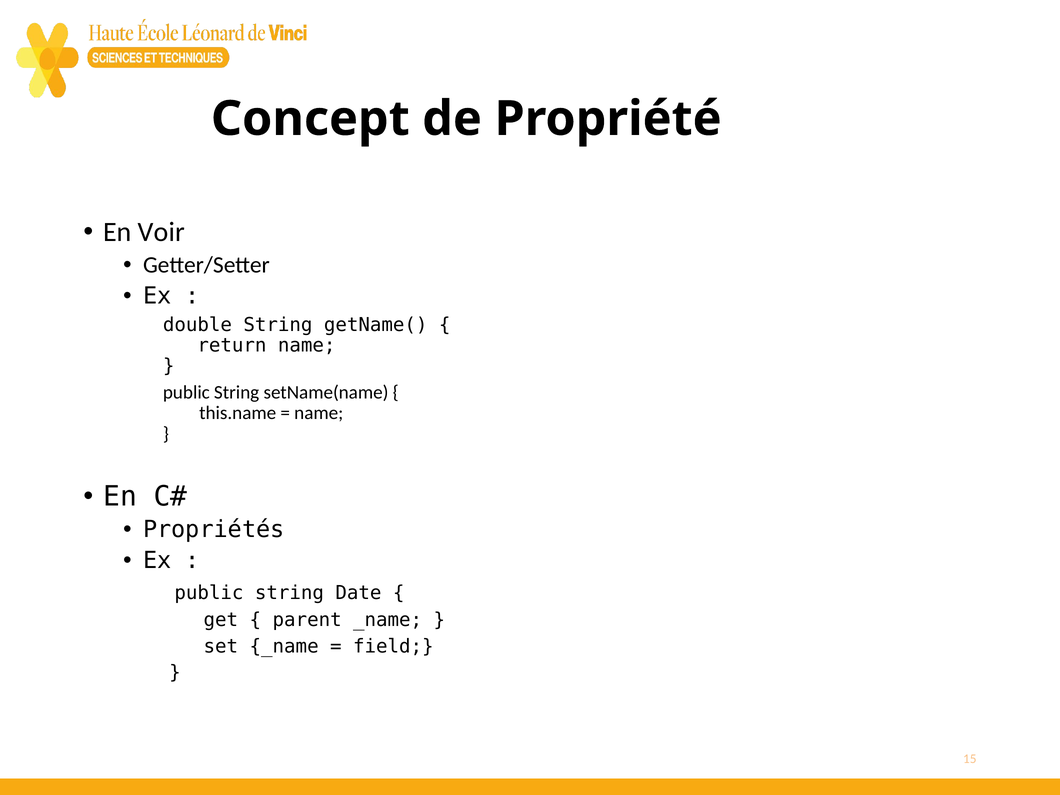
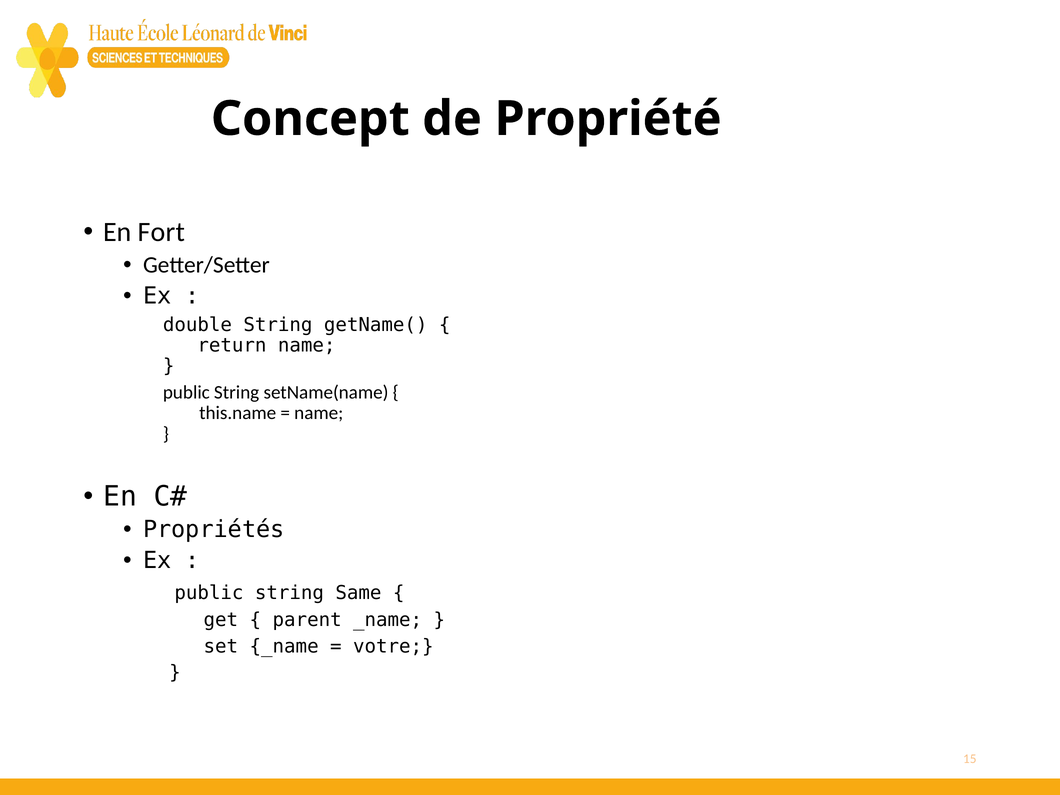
Voir: Voir -> Fort
Date: Date -> Same
field: field -> votre
